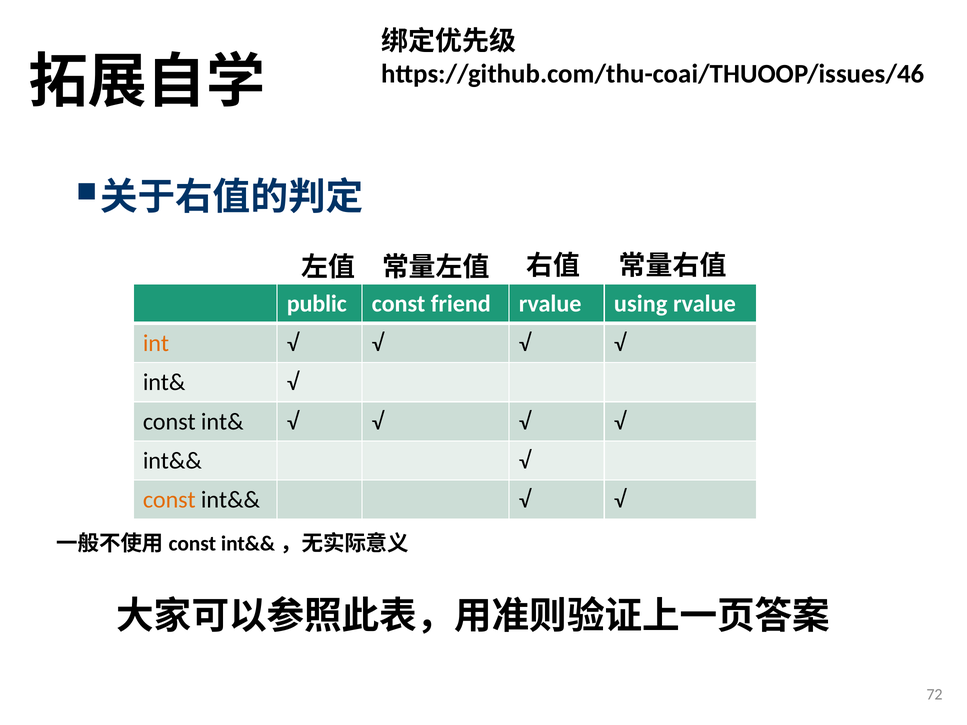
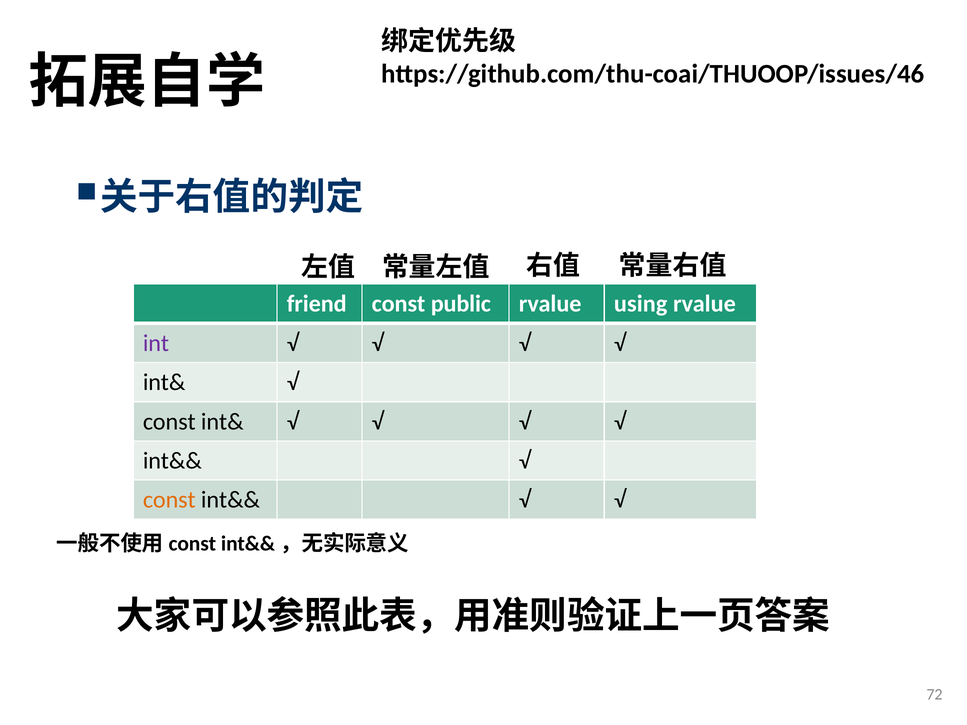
public: public -> friend
friend: friend -> public
int colour: orange -> purple
